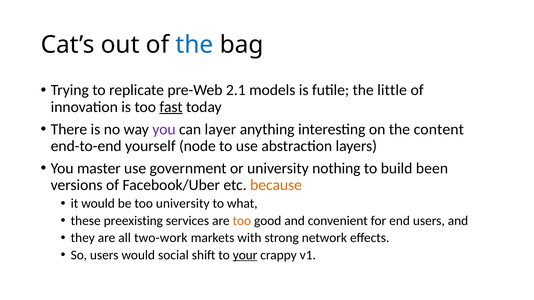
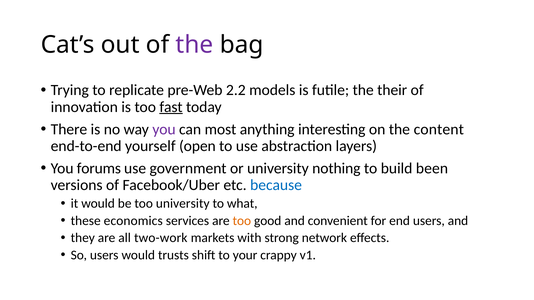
the at (194, 45) colour: blue -> purple
2.1: 2.1 -> 2.2
little: little -> their
layer: layer -> most
node: node -> open
master: master -> forums
because colour: orange -> blue
preexisting: preexisting -> economics
social: social -> trusts
your underline: present -> none
